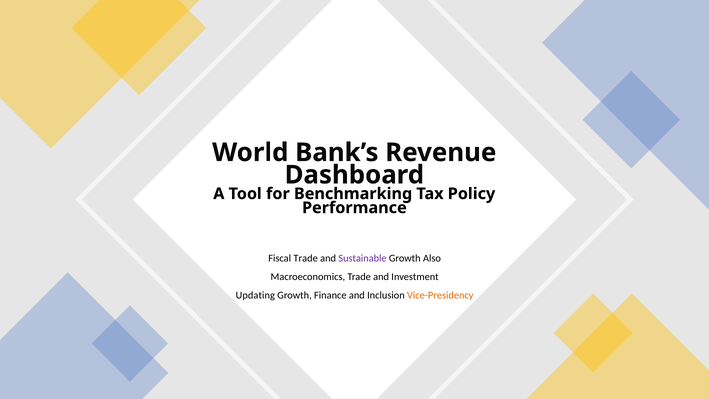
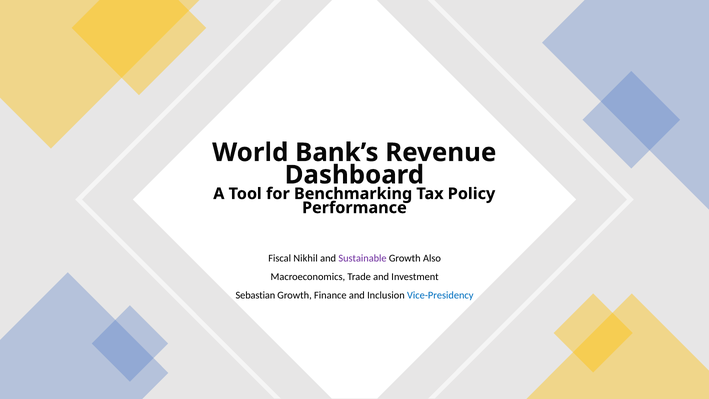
Fiscal Trade: Trade -> Nikhil
Updating: Updating -> Sebastian
Vice-Presidency colour: orange -> blue
